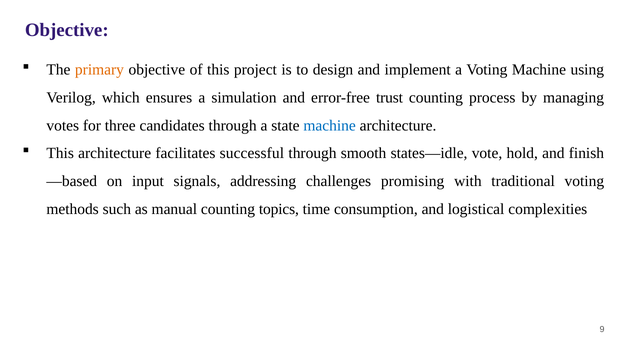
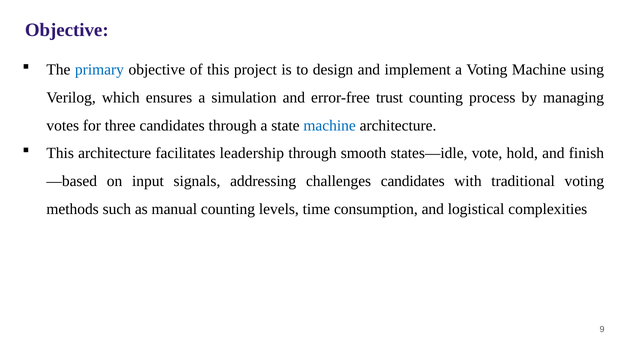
primary colour: orange -> blue
successful: successful -> leadership
challenges promising: promising -> candidates
topics: topics -> levels
